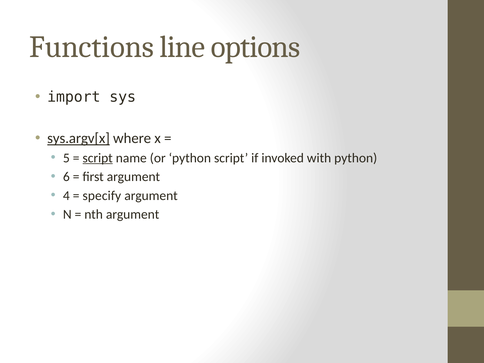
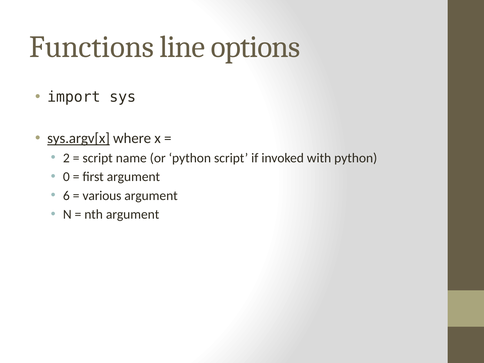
5: 5 -> 2
script at (98, 158) underline: present -> none
6: 6 -> 0
4: 4 -> 6
specify: specify -> various
